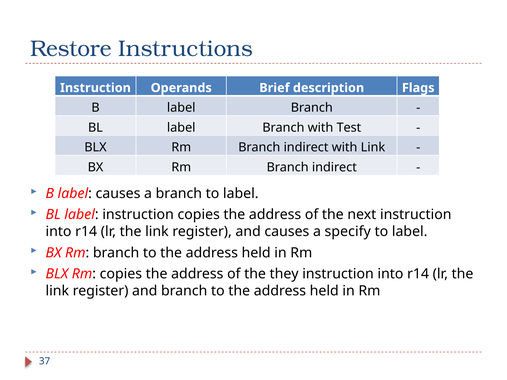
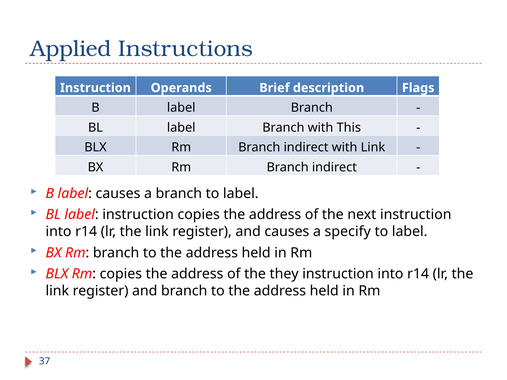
Restore: Restore -> Applied
Test: Test -> This
